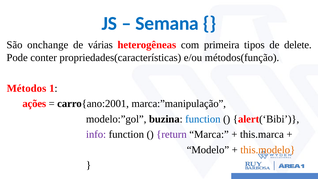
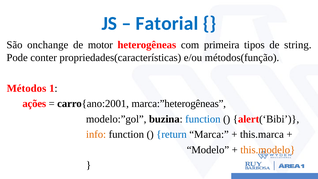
Semana: Semana -> Fatorial
várias: várias -> motor
delete: delete -> string
marca:”manipulação: marca:”manipulação -> marca:”heterogêneas
info colour: purple -> orange
return colour: purple -> blue
